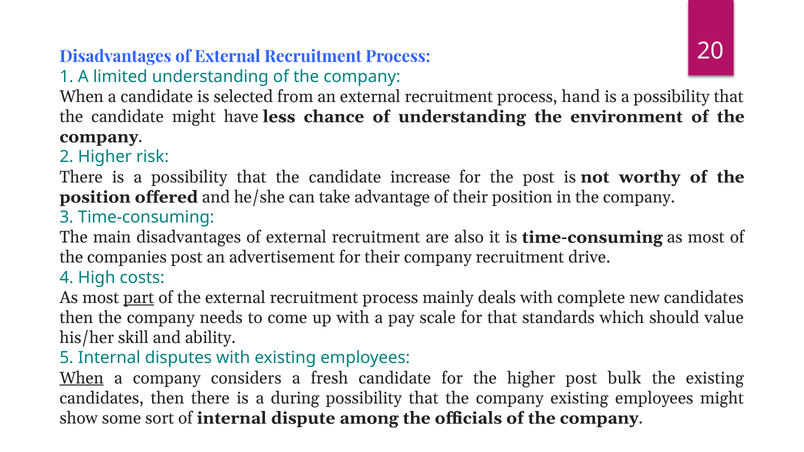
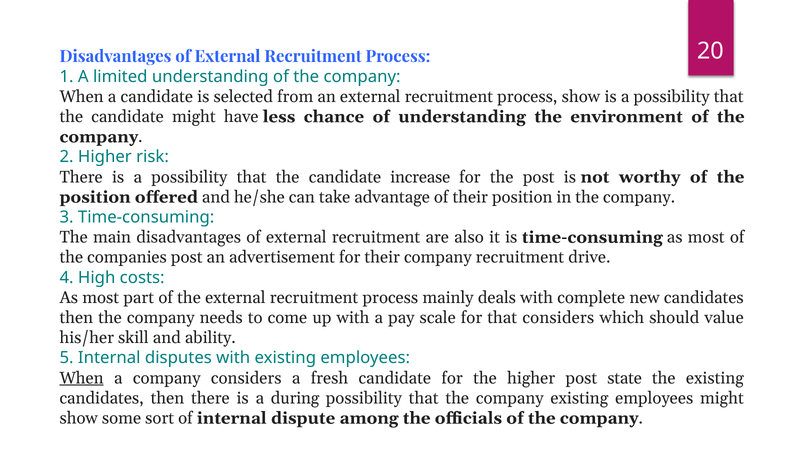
process hand: hand -> show
part underline: present -> none
that standards: standards -> considers
bulk: bulk -> state
